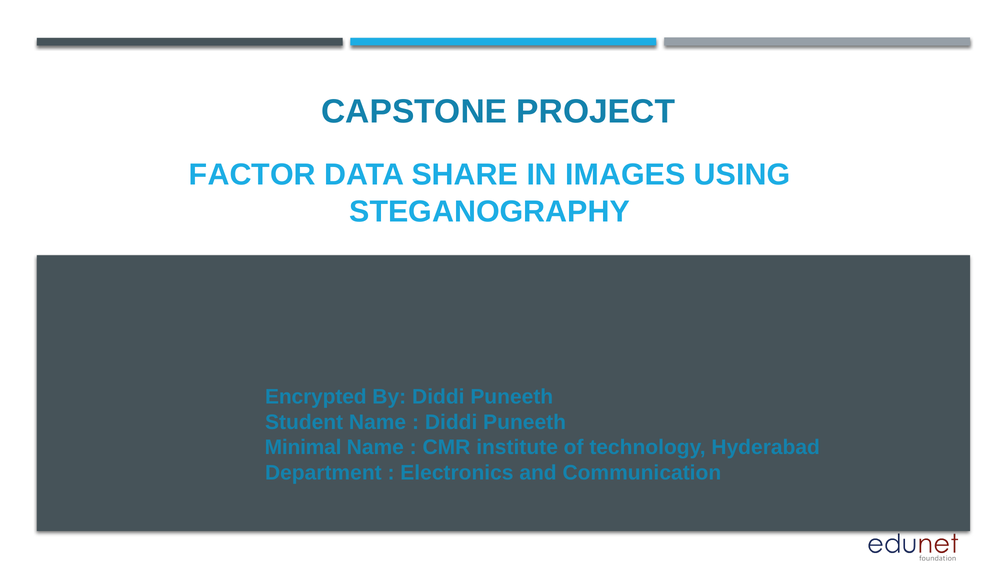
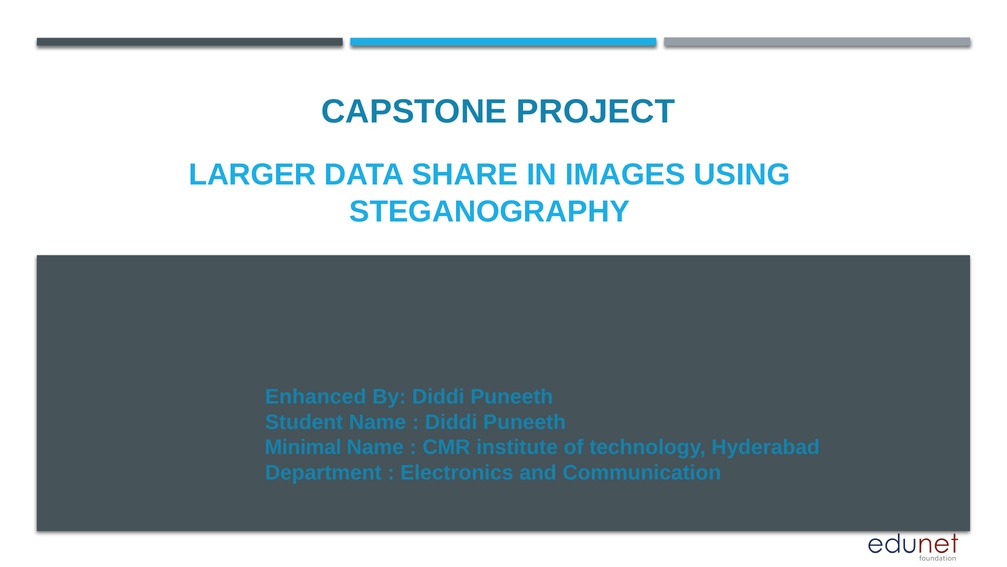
FACTOR: FACTOR -> LARGER
Encrypted: Encrypted -> Enhanced
